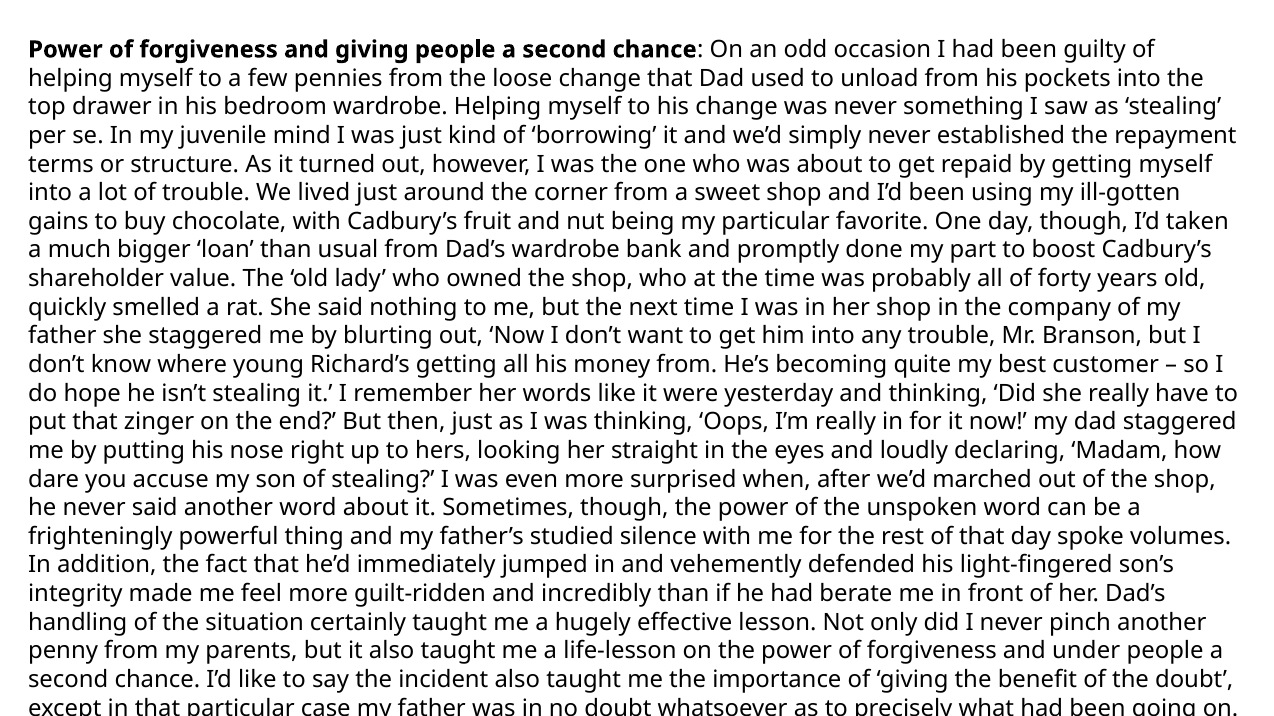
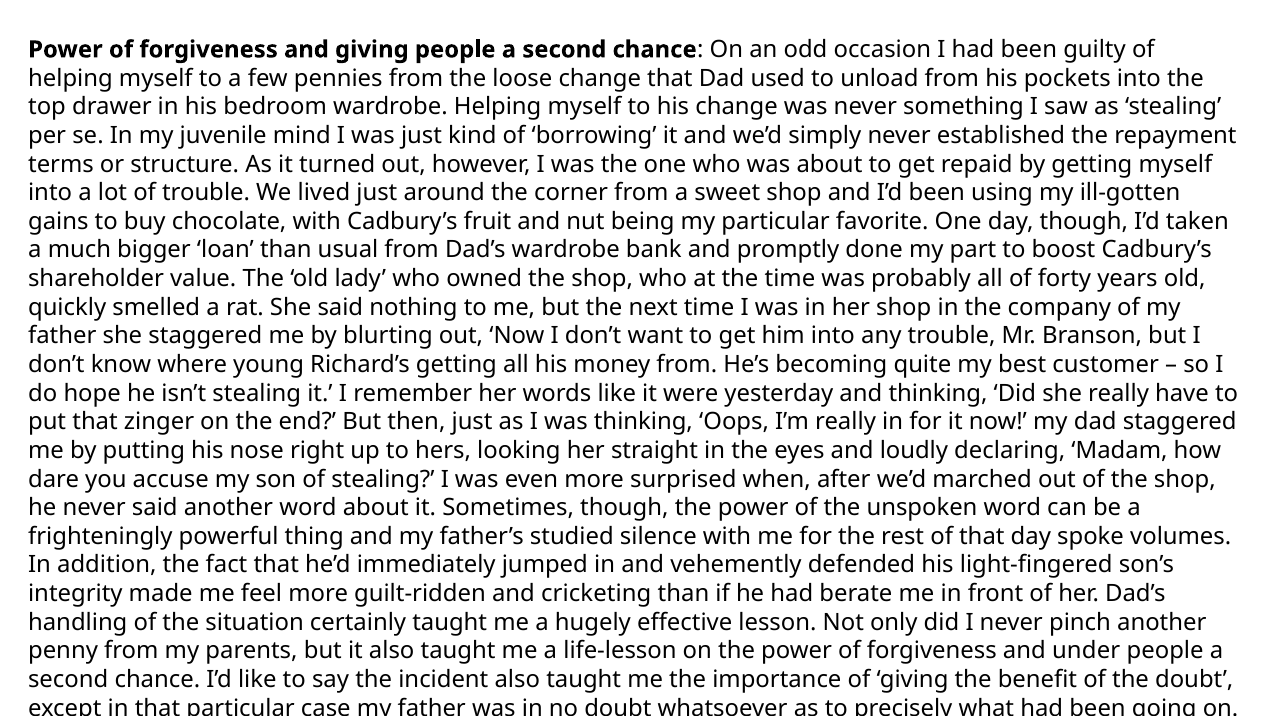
incredibly: incredibly -> cricketing
